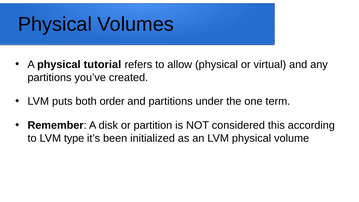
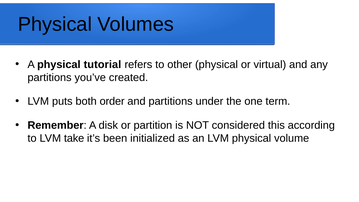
allow: allow -> other
type: type -> take
